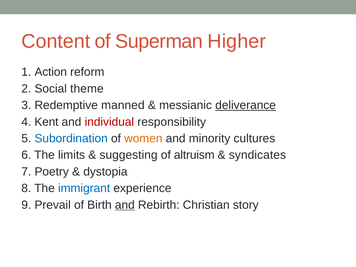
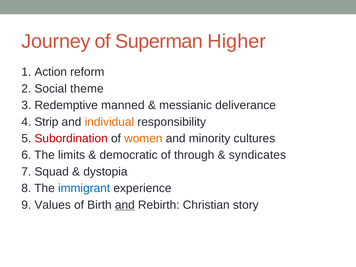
Content: Content -> Journey
deliverance underline: present -> none
Kent: Kent -> Strip
individual colour: red -> orange
Subordination colour: blue -> red
suggesting: suggesting -> democratic
altruism: altruism -> through
Poetry: Poetry -> Squad
Prevail: Prevail -> Values
